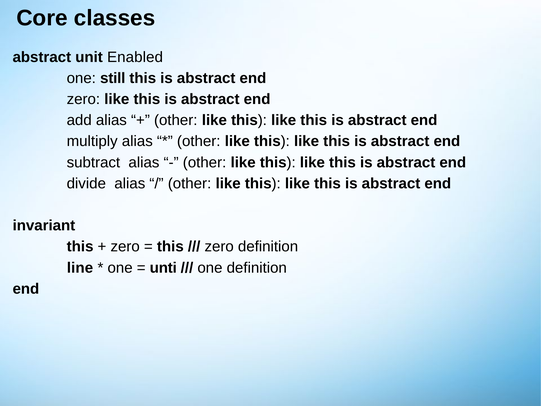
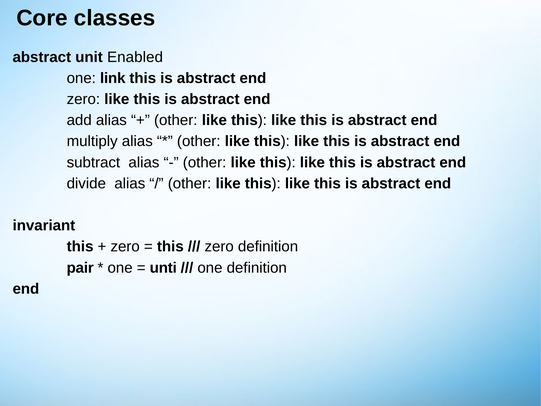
still: still -> link
line: line -> pair
